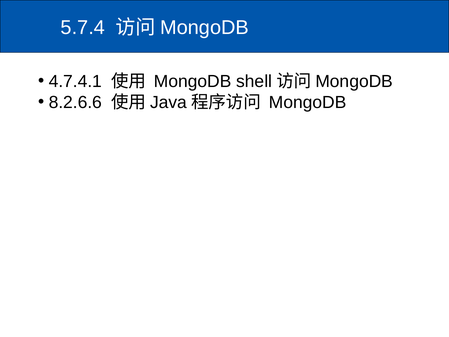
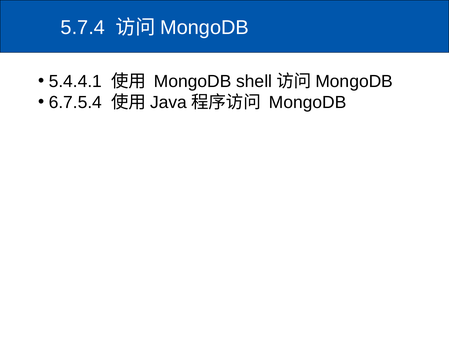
4.7.4.1: 4.7.4.1 -> 5.4.4.1
8.2.6.6: 8.2.6.6 -> 6.7.5.4
